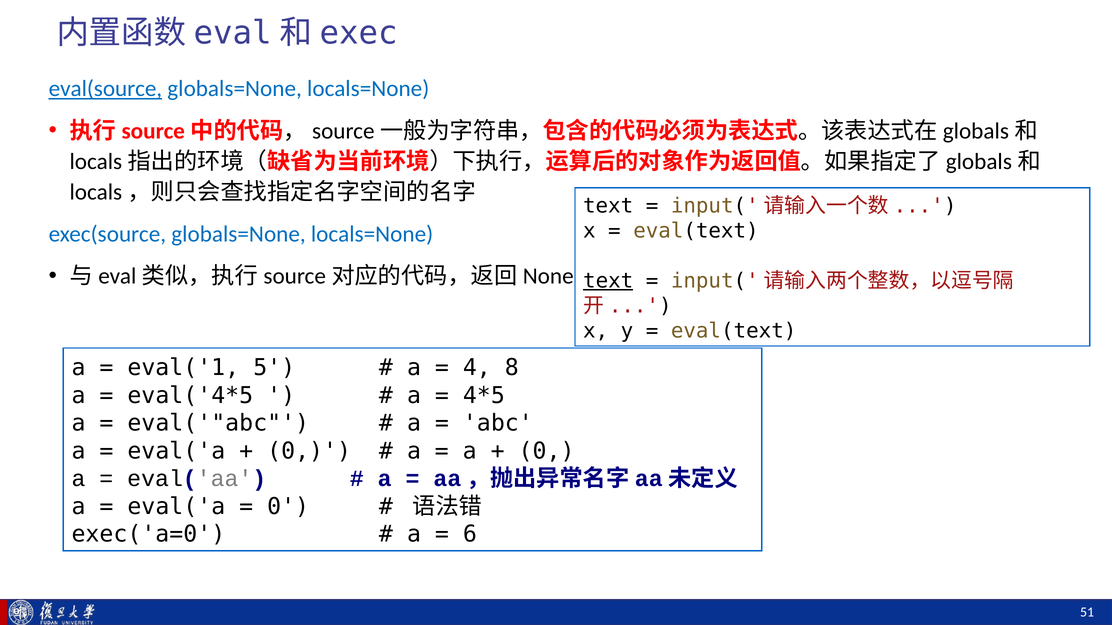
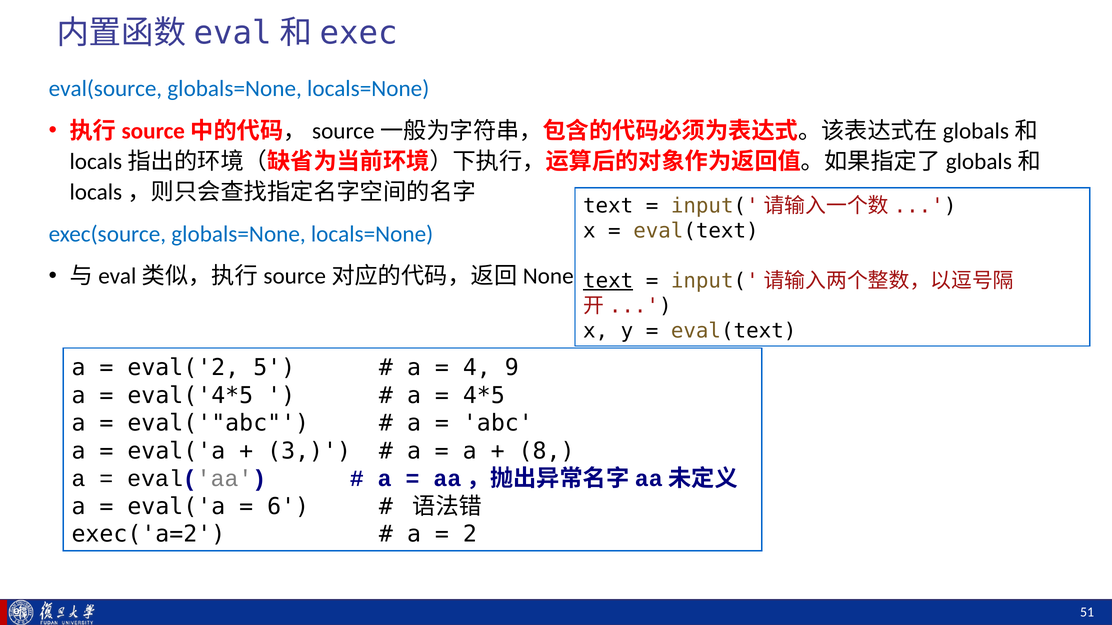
eval(source underline: present -> none
eval('1: eval('1 -> eval('2
8: 8 -> 9
0 at (309, 451): 0 -> 3
0 at (547, 451): 0 -> 8
0 at (288, 507): 0 -> 6
exec('a=0: exec('a=0 -> exec('a=2
6: 6 -> 2
